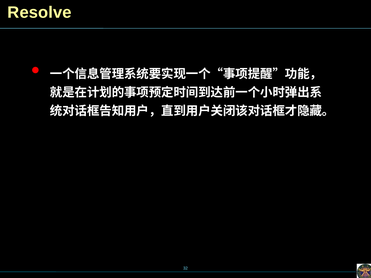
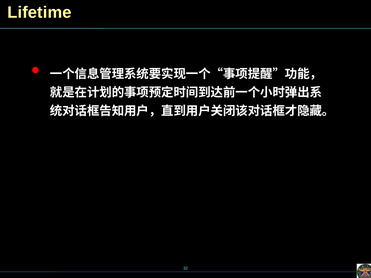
Resolve: Resolve -> Lifetime
